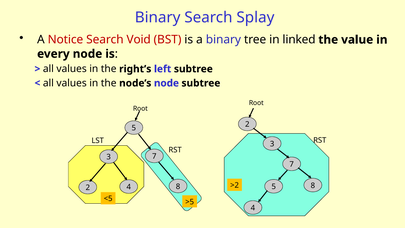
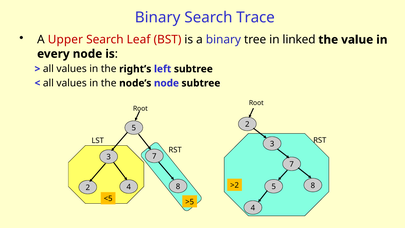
Splay: Splay -> Trace
Notice: Notice -> Upper
Void: Void -> Leaf
